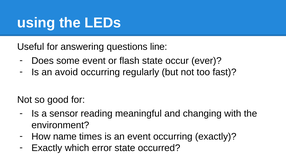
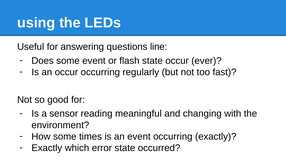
an avoid: avoid -> occur
How name: name -> some
